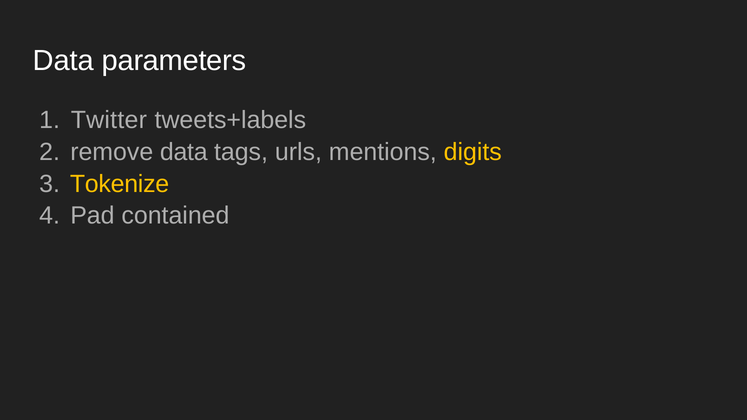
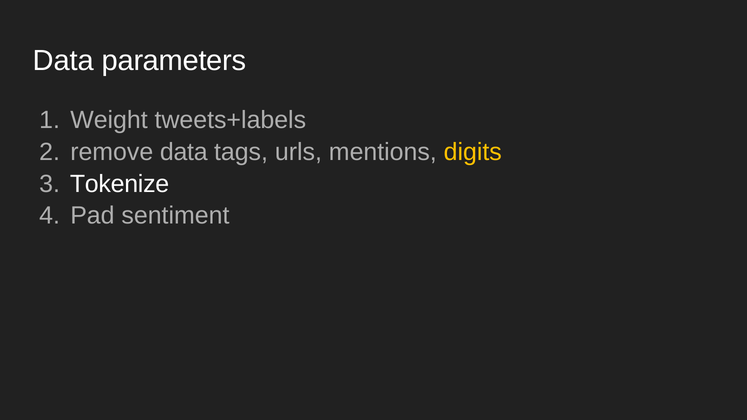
Twitter: Twitter -> Weight
Tokenize colour: yellow -> white
contained: contained -> sentiment
